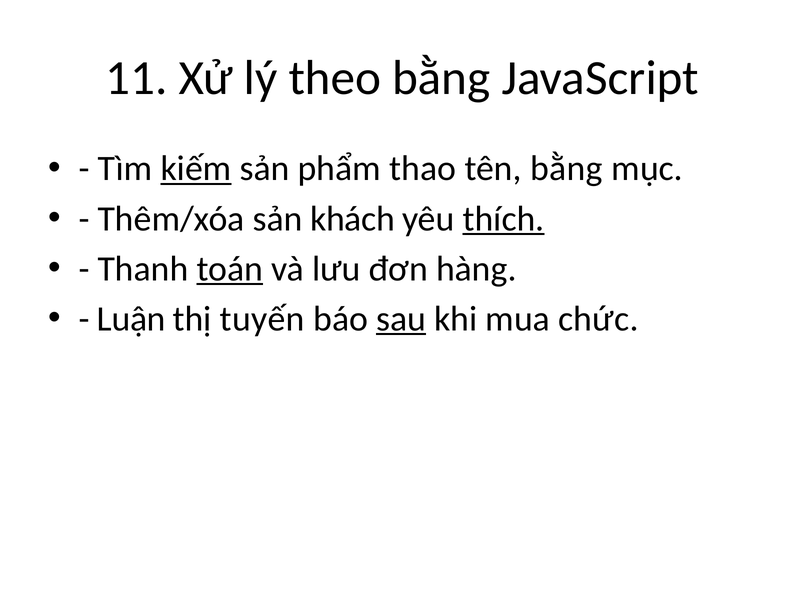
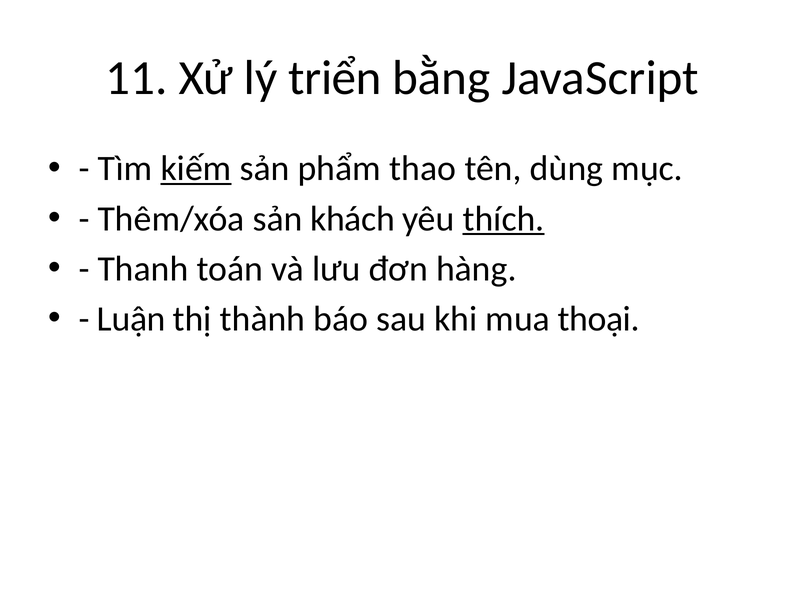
theo: theo -> triển
tên bằng: bằng -> dùng
toán underline: present -> none
tuyến: tuyến -> thành
sau underline: present -> none
chức: chức -> thoại
